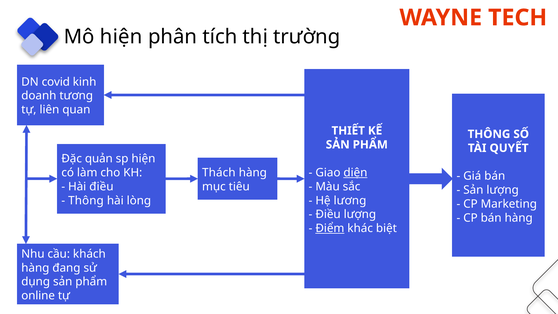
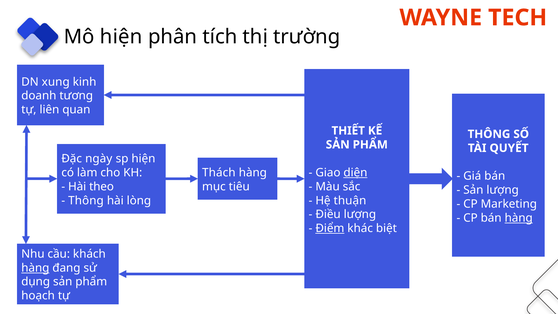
covid: covid -> xung
quản: quản -> ngày
Hài điều: điều -> theo
lương: lương -> thuận
hàng at (519, 218) underline: none -> present
hàng at (35, 268) underline: none -> present
online: online -> hoạch
